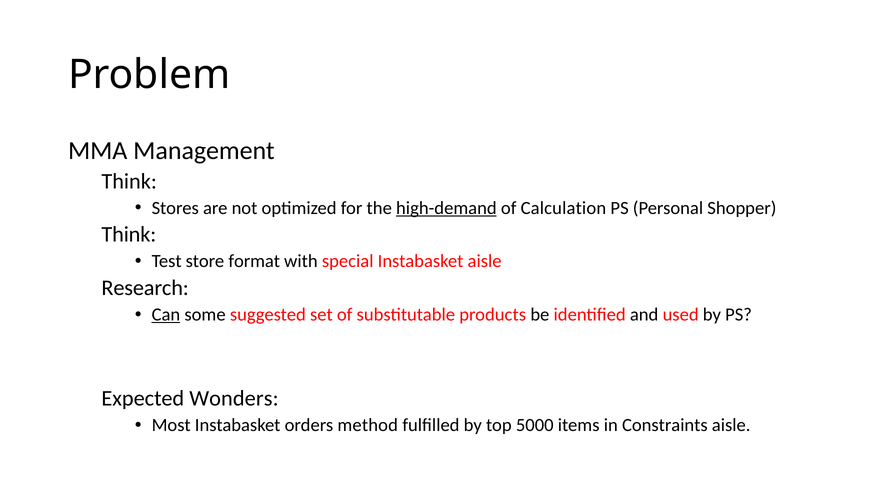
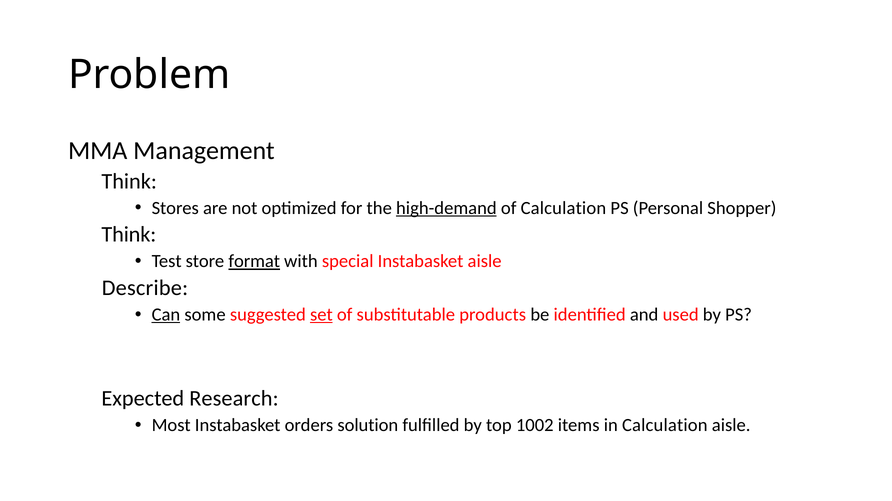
format underline: none -> present
Research: Research -> Describe
set underline: none -> present
Wonders: Wonders -> Research
method: method -> solution
5000: 5000 -> 1002
in Constraints: Constraints -> Calculation
